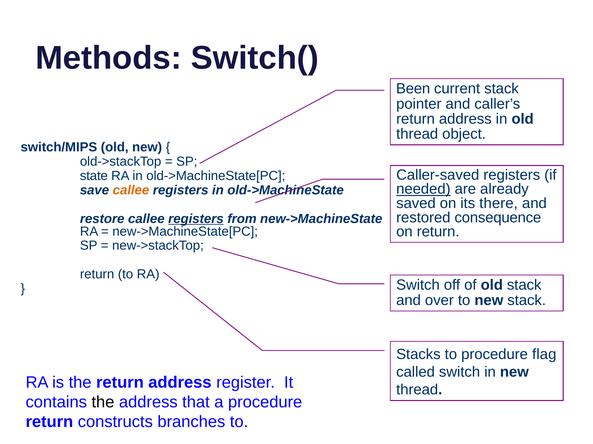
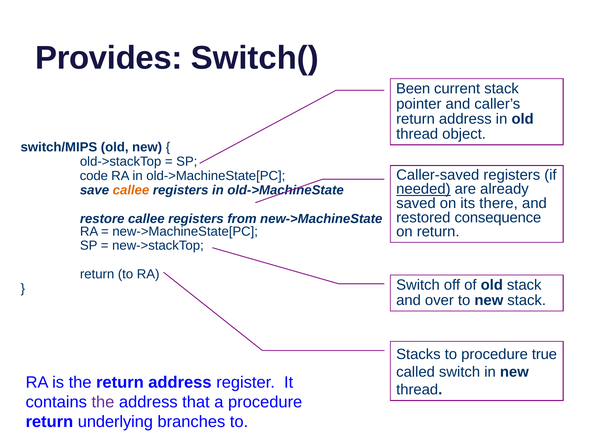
Methods: Methods -> Provides
state: state -> code
registers at (196, 219) underline: present -> none
flag: flag -> true
the at (103, 403) colour: black -> purple
constructs: constructs -> underlying
